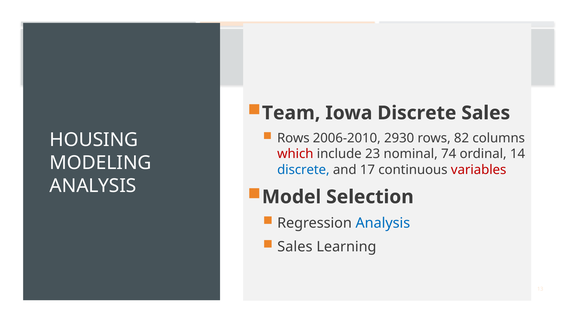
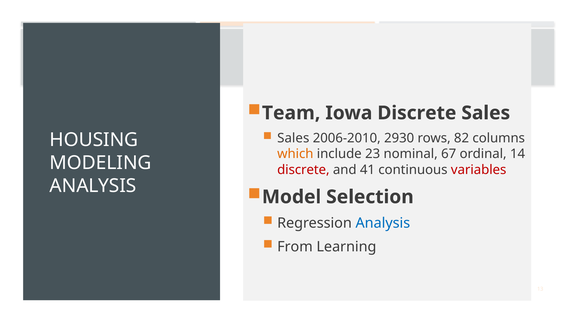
Rows at (293, 138): Rows -> Sales
which colour: red -> orange
74: 74 -> 67
discrete at (303, 170) colour: blue -> red
17: 17 -> 41
Sales at (295, 247): Sales -> From
